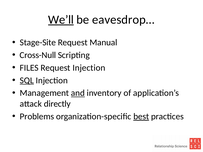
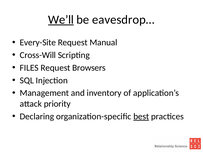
Stage-Site: Stage-Site -> Every-Site
Cross-Null: Cross-Null -> Cross-Will
Request Injection: Injection -> Browsers
SQL underline: present -> none
and underline: present -> none
directly: directly -> priority
Problems: Problems -> Declaring
